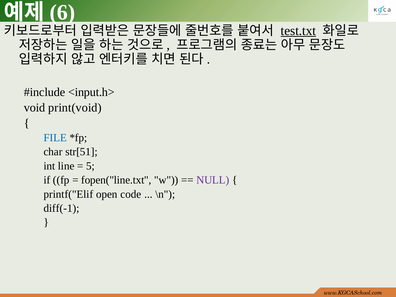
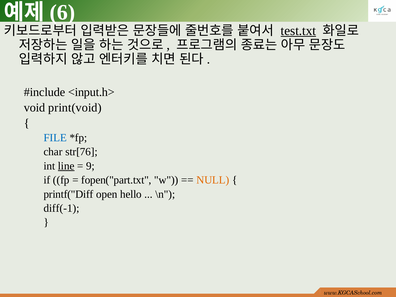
str[51: str[51 -> str[76
line underline: none -> present
5: 5 -> 9
fopen("line.txt: fopen("line.txt -> fopen("part.txt
NULL colour: purple -> orange
printf("Elif: printf("Elif -> printf("Diff
code: code -> hello
